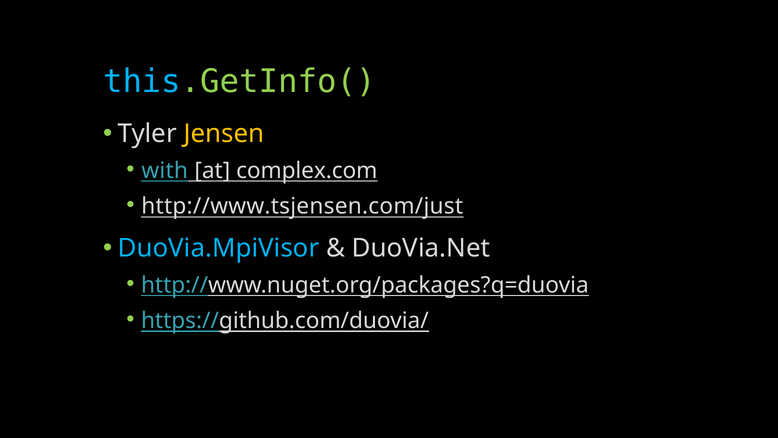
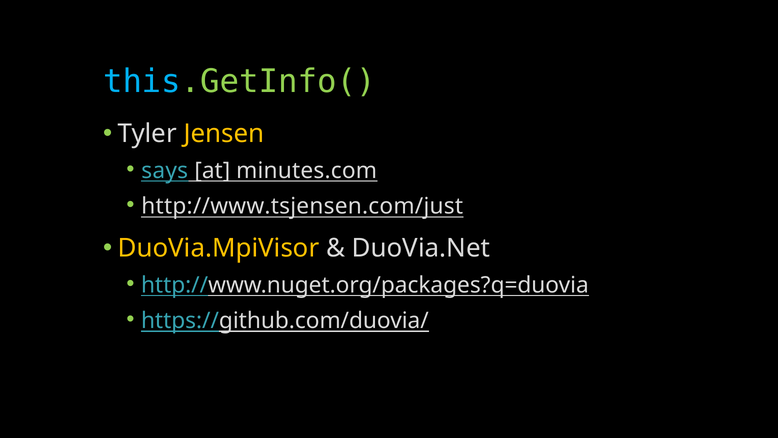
with: with -> says
complex.com: complex.com -> minutes.com
DuoVia.MpiVisor colour: light blue -> yellow
